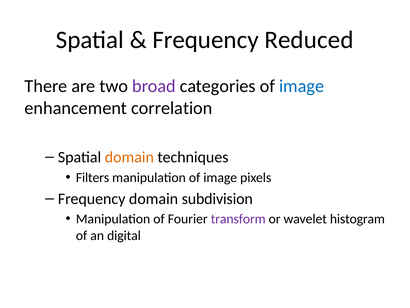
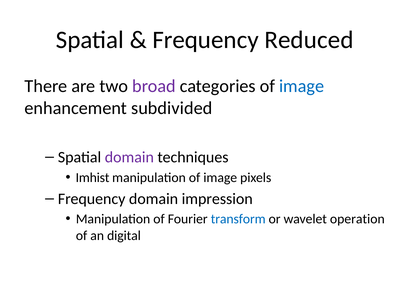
correlation: correlation -> subdivided
domain at (129, 157) colour: orange -> purple
Filters: Filters -> Imhist
subdivision: subdivision -> impression
transform colour: purple -> blue
histogram: histogram -> operation
